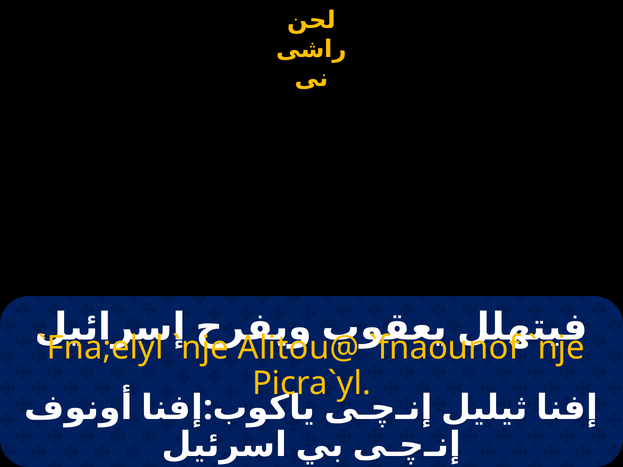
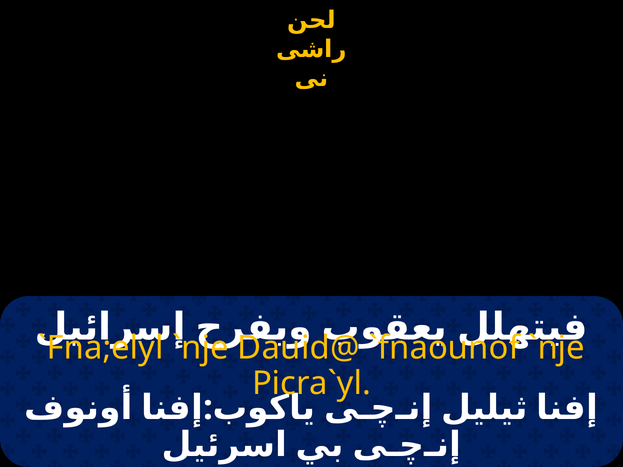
Alitou@: Alitou@ -> Dauid@
